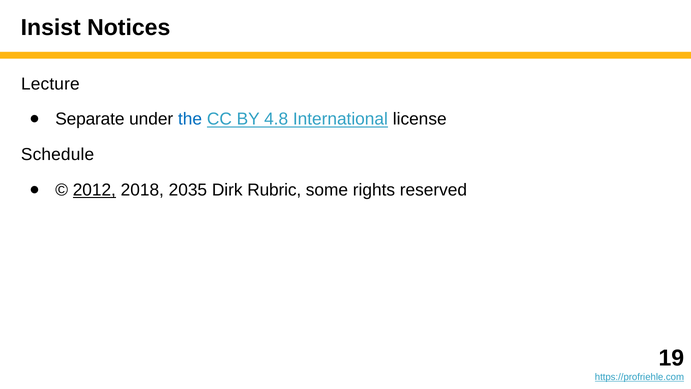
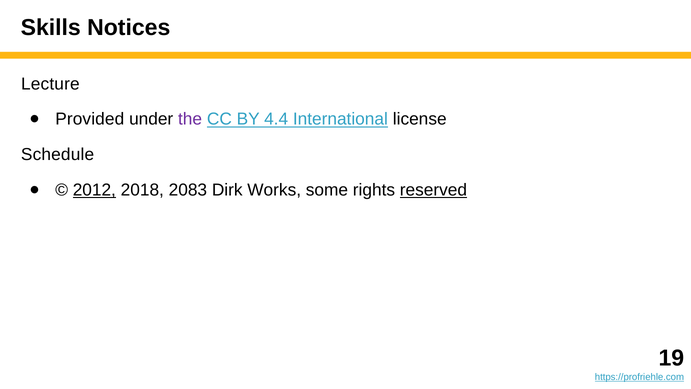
Insist: Insist -> Skills
Separate: Separate -> Provided
the colour: blue -> purple
4.8: 4.8 -> 4.4
2035: 2035 -> 2083
Rubric: Rubric -> Works
reserved underline: none -> present
